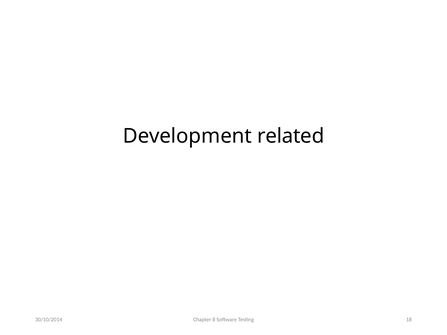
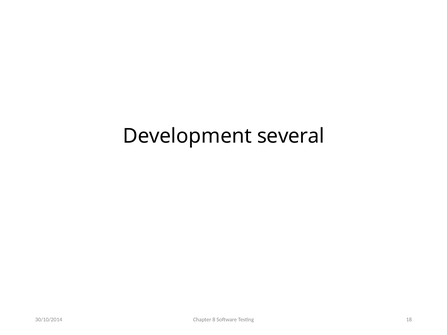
related: related -> several
